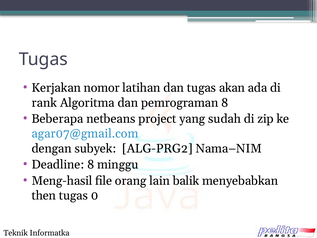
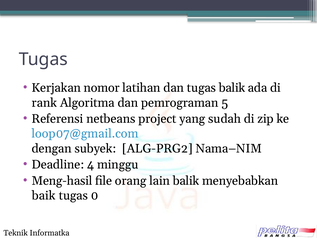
tugas akan: akan -> balik
pemrograman 8: 8 -> 5
Beberapa: Beberapa -> Referensi
agar07@gmail.com: agar07@gmail.com -> loop07@gmail.com
Deadline 8: 8 -> 4
then: then -> baik
